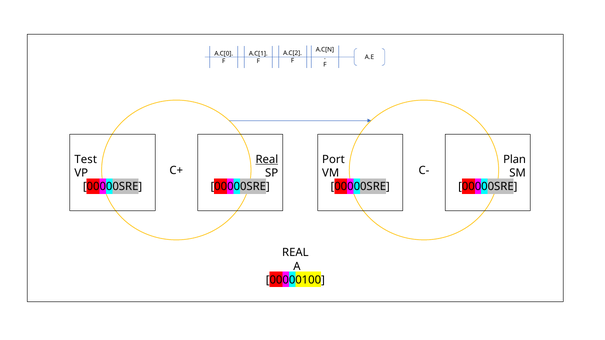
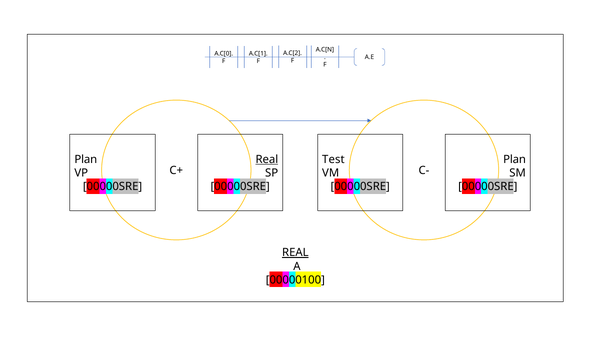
Test at (86, 160): Test -> Plan
Port: Port -> Test
REAL at (295, 253) underline: none -> present
